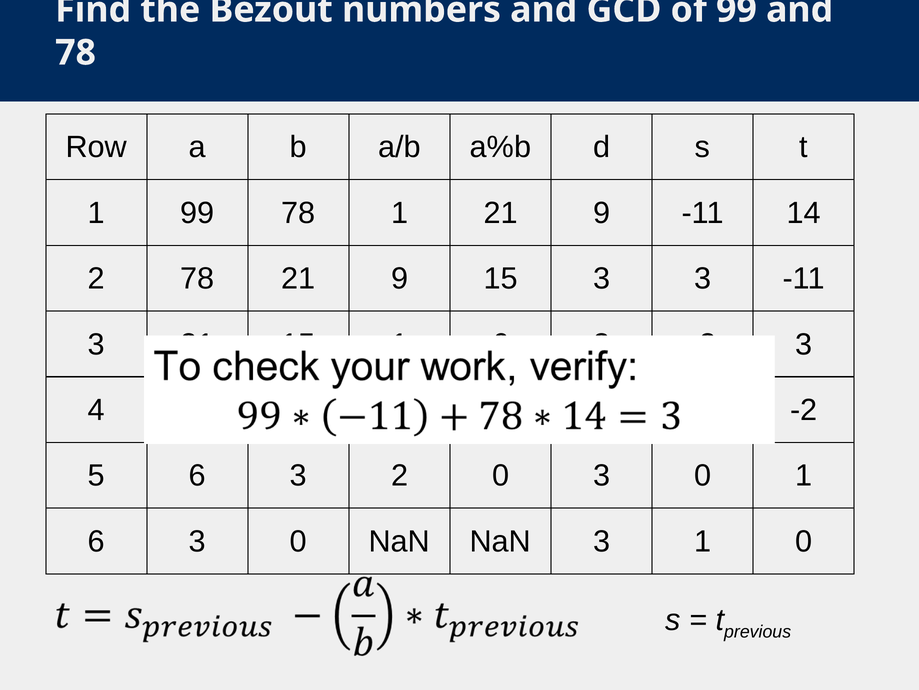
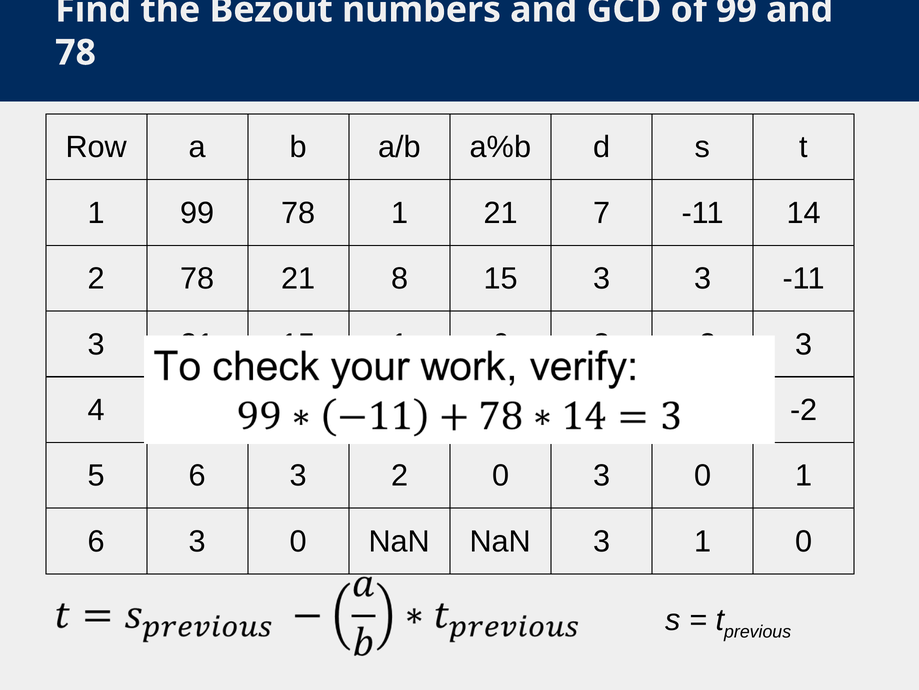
1 21 9: 9 -> 7
78 21 9: 9 -> 8
